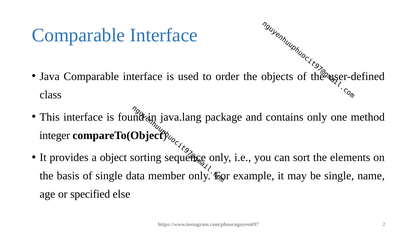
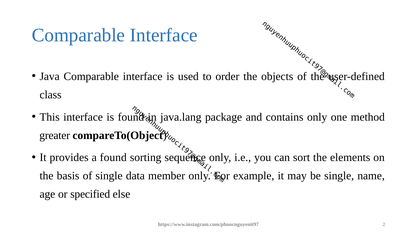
integer: integer -> greater
a object: object -> found
